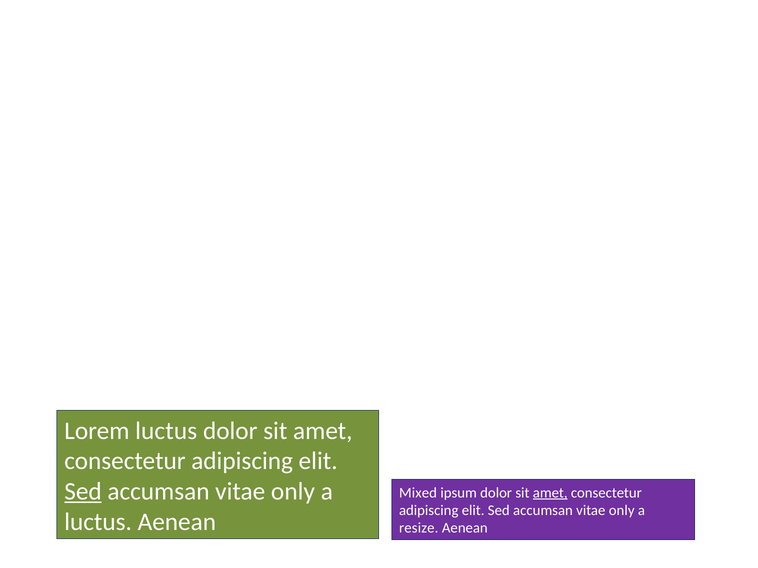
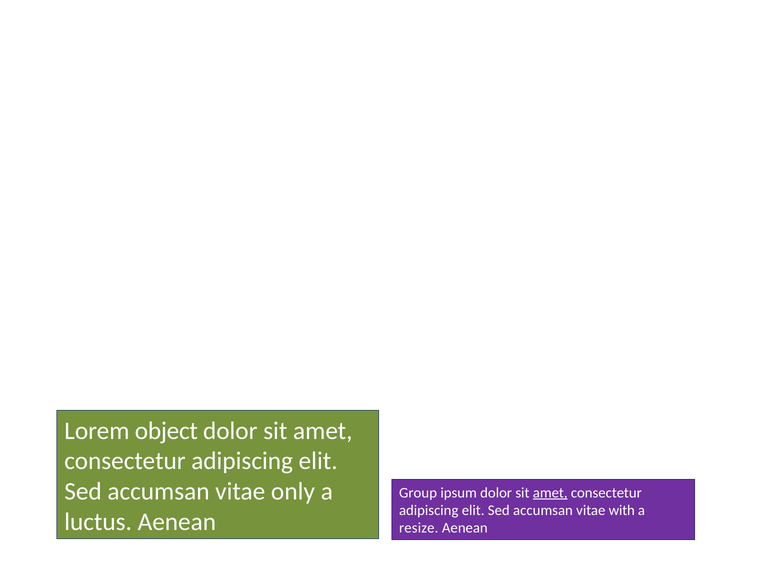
Lorem luctus: luctus -> object
Sed at (83, 492) underline: present -> none
Mixed: Mixed -> Group
only at (622, 511): only -> with
